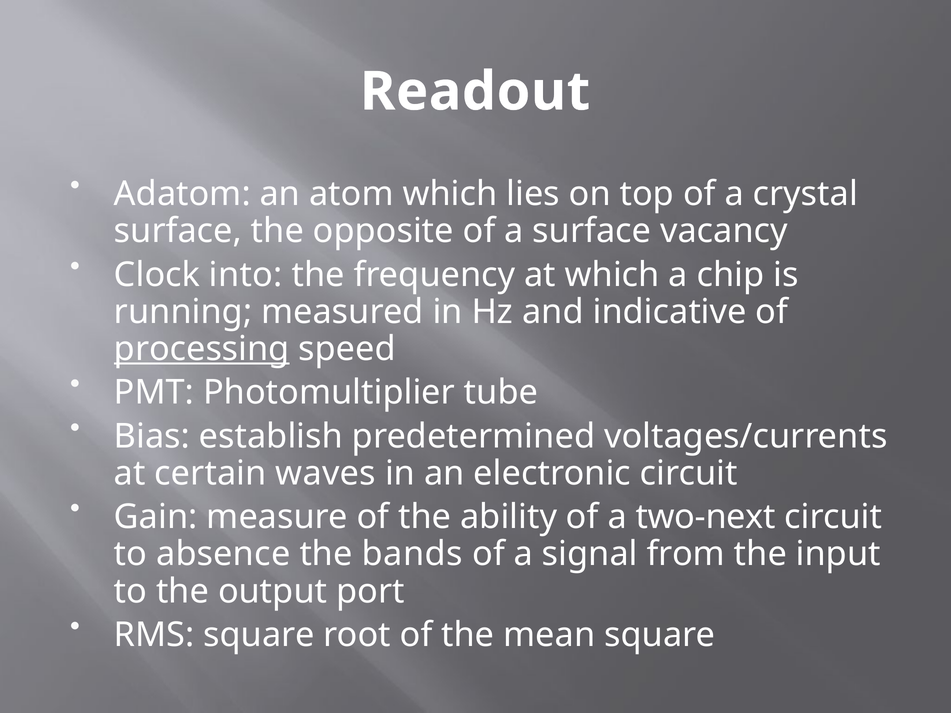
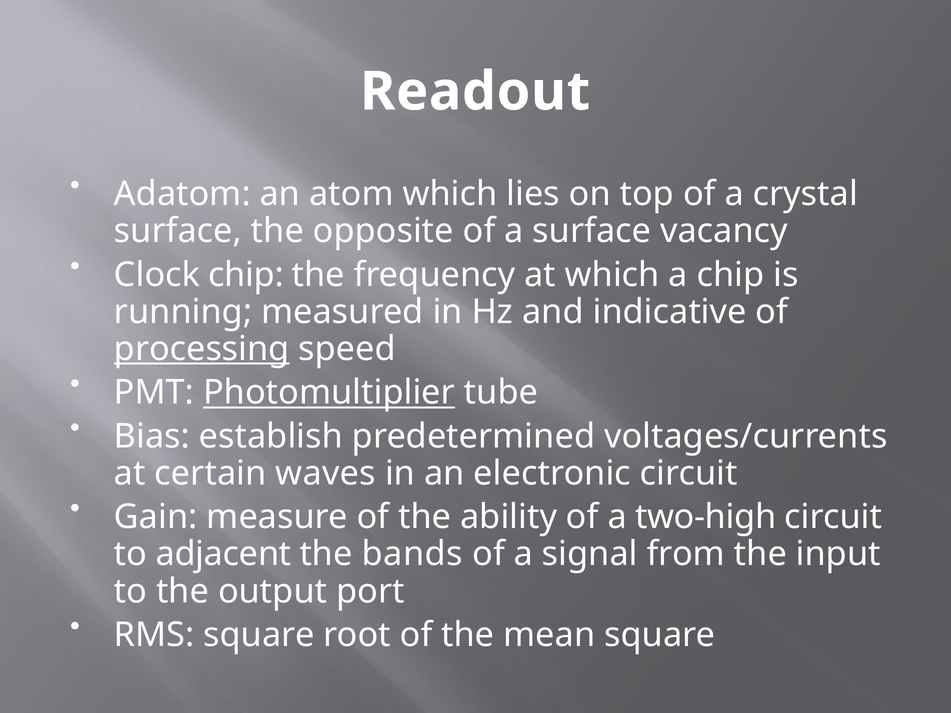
Clock into: into -> chip
Photomultiplier underline: none -> present
two-next: two-next -> two-high
absence: absence -> adjacent
